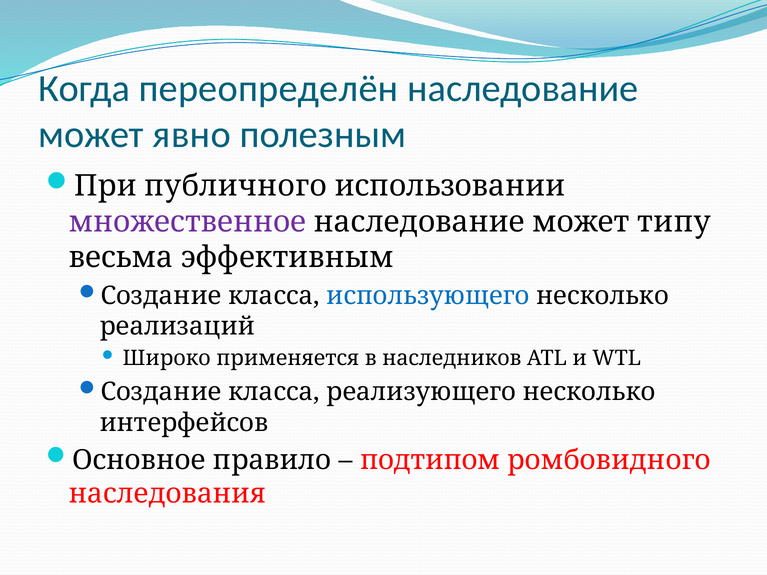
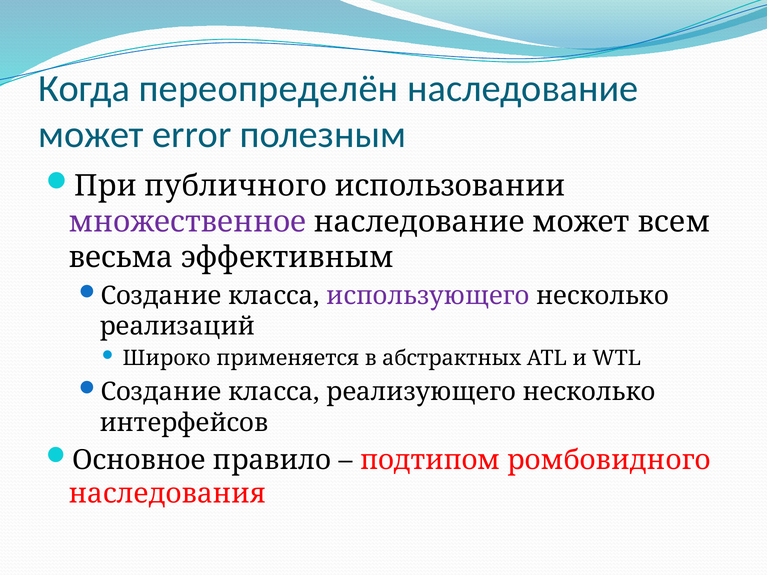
явно: явно -> error
типу: типу -> всем
использующего colour: blue -> purple
наследников: наследников -> абстрактных
